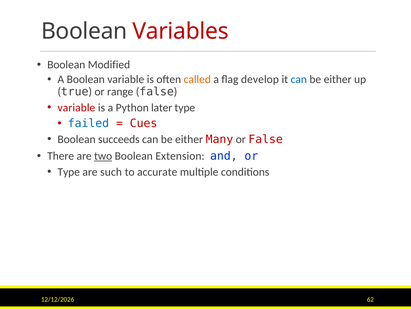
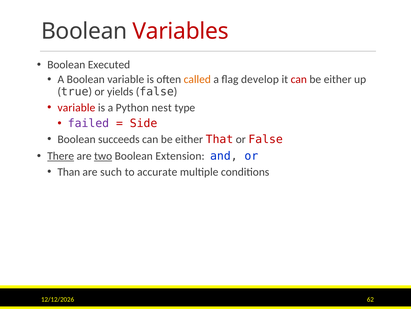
Modified: Modified -> Executed
can at (299, 79) colour: blue -> red
range: range -> yields
later: later -> nest
failed colour: blue -> purple
Cues: Cues -> Side
Many: Many -> That
There underline: none -> present
Type at (69, 172): Type -> Than
